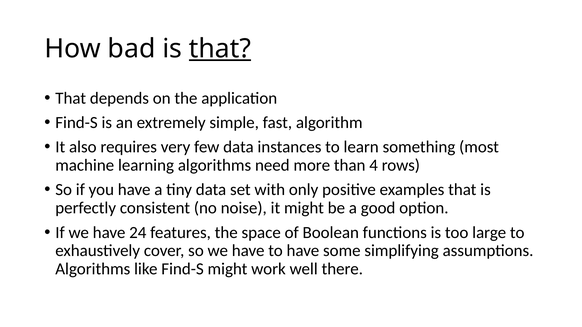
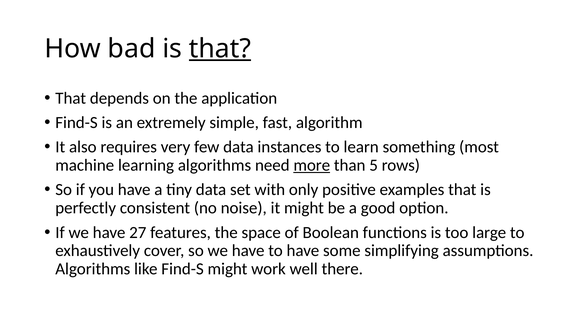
more underline: none -> present
4: 4 -> 5
24: 24 -> 27
